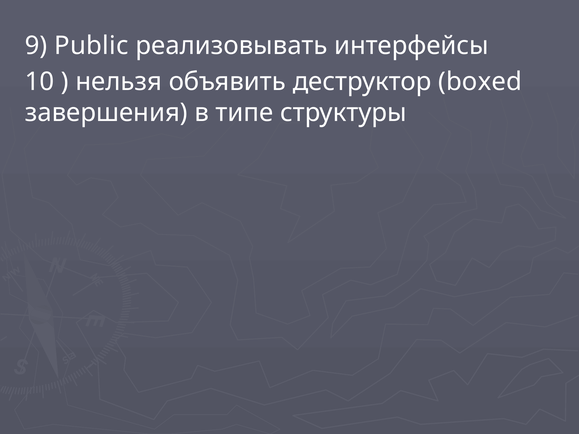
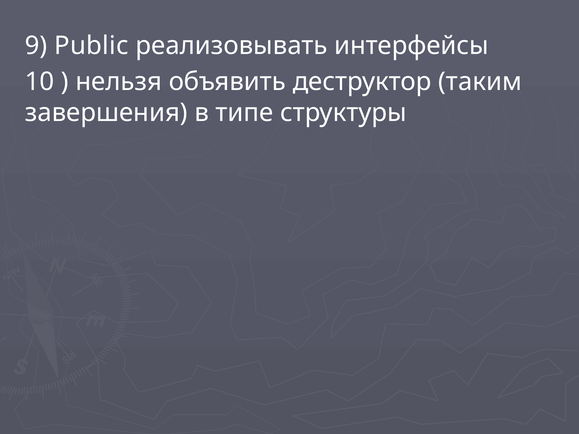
boxed: boxed -> таким
